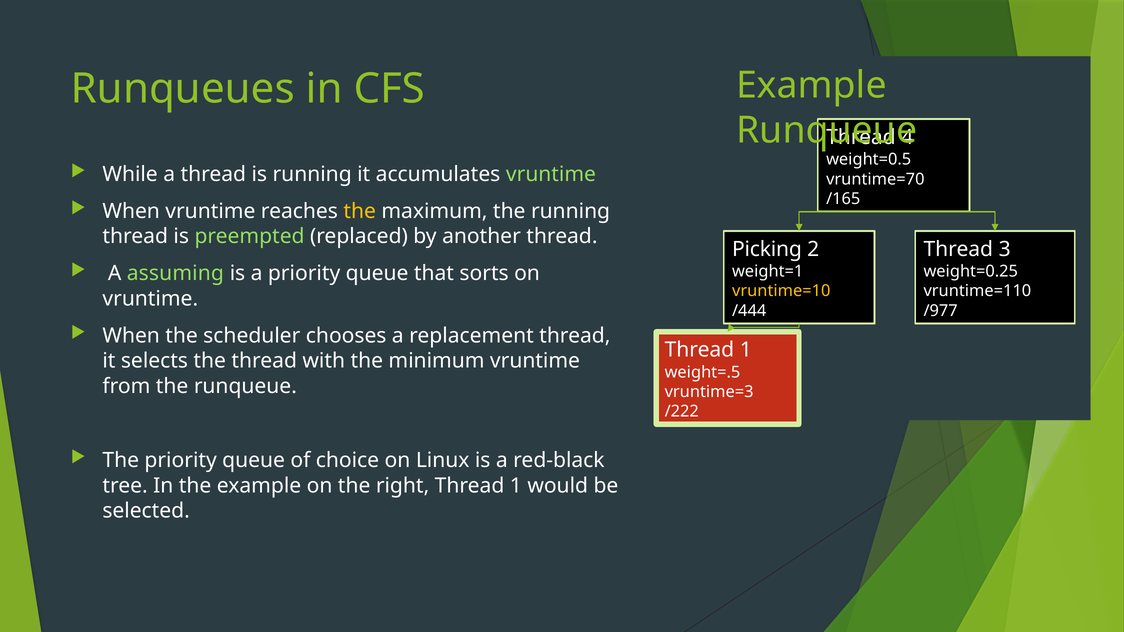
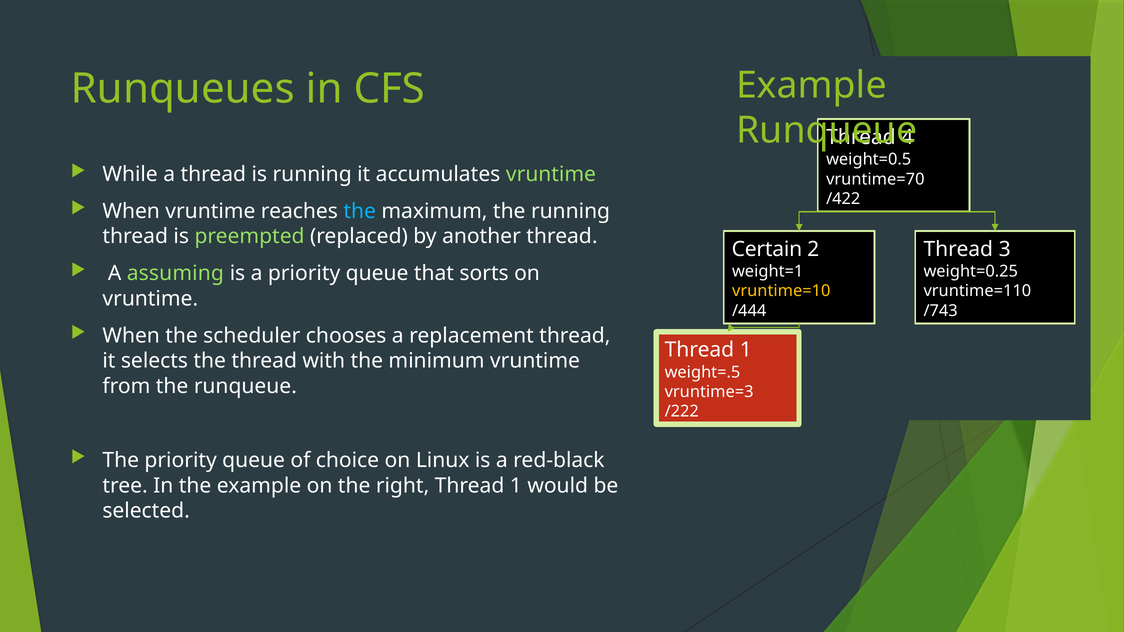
/165: /165 -> /422
the at (360, 211) colour: yellow -> light blue
Picking: Picking -> Certain
/977: /977 -> /743
